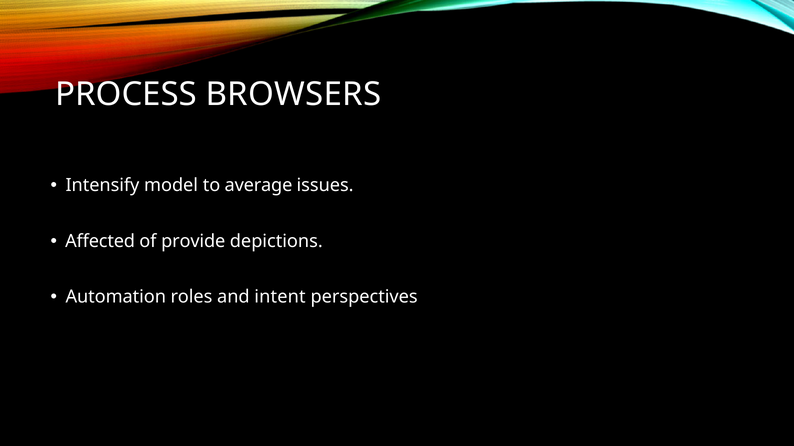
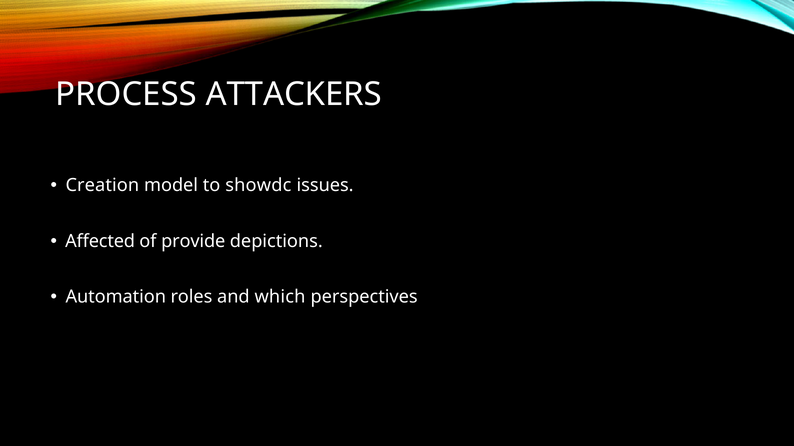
BROWSERS: BROWSERS -> ATTACKERS
Intensify: Intensify -> Creation
average: average -> showdc
intent: intent -> which
